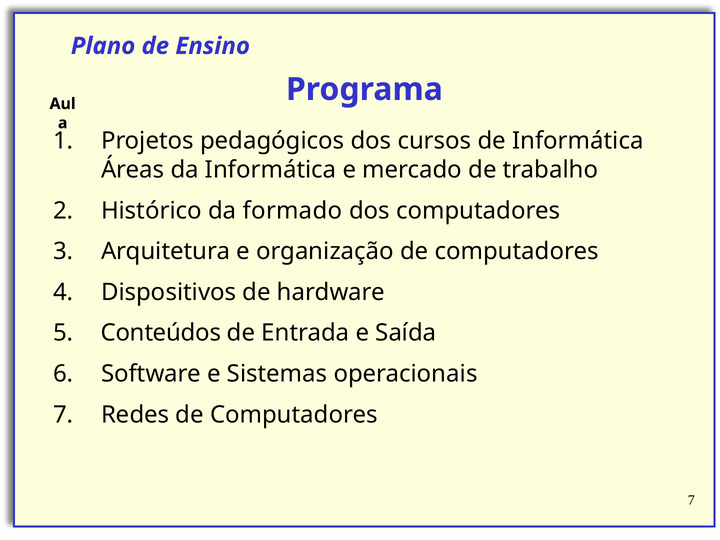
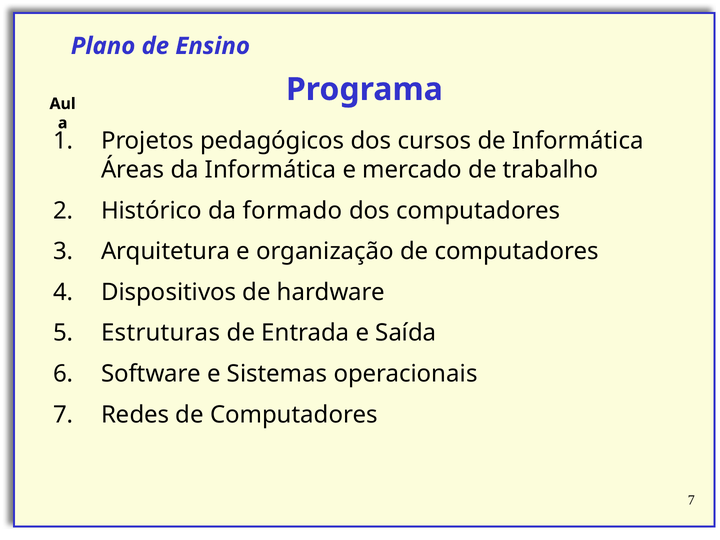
Conteúdos: Conteúdos -> Estruturas
